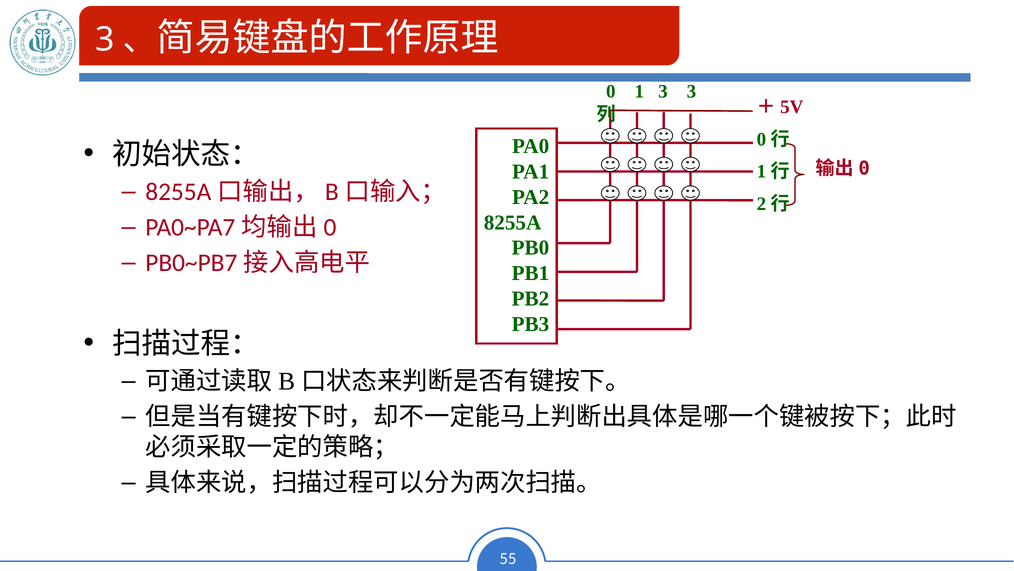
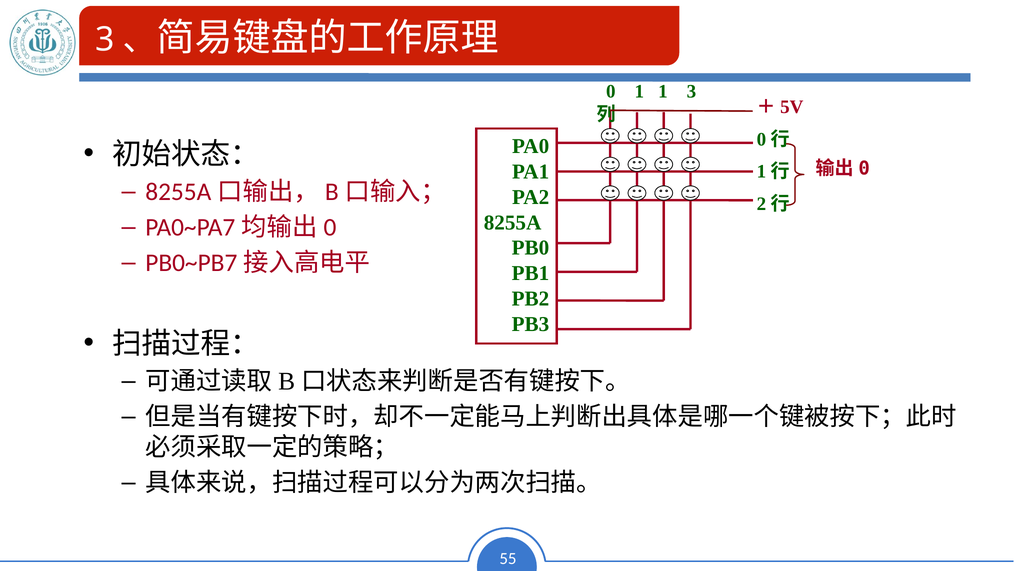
1 3: 3 -> 1
